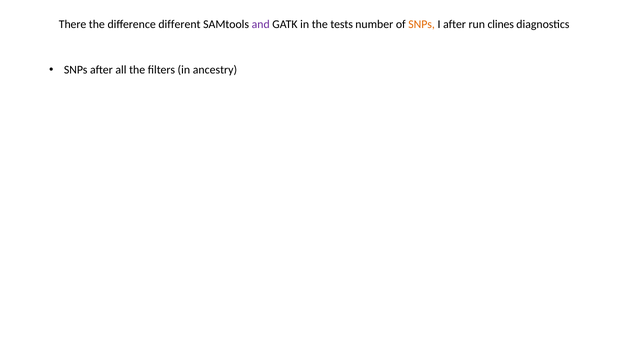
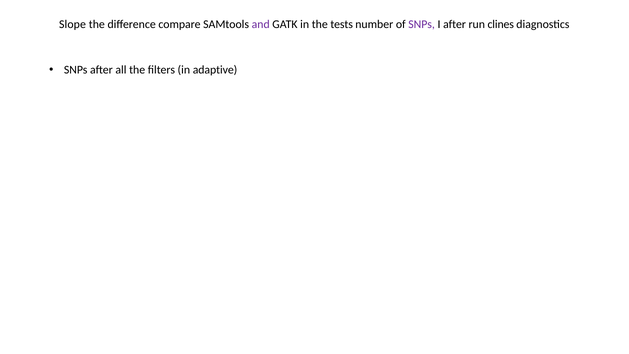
There: There -> Slope
different: different -> compare
SNPs at (422, 25) colour: orange -> purple
ancestry: ancestry -> adaptive
